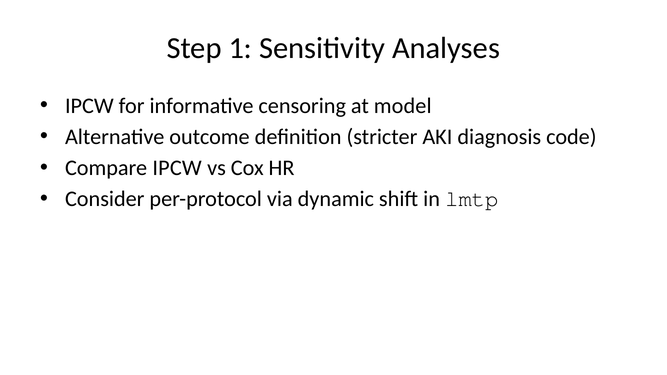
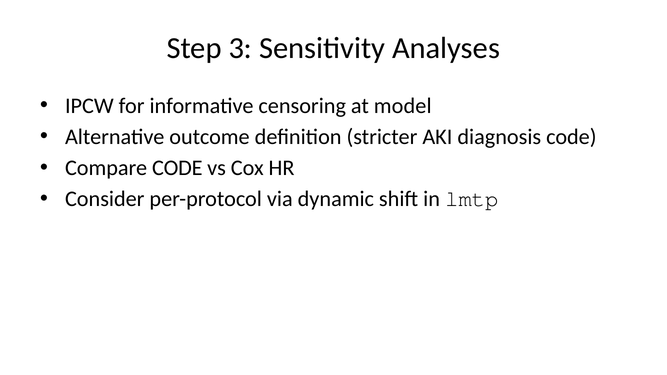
1: 1 -> 3
Compare IPCW: IPCW -> CODE
